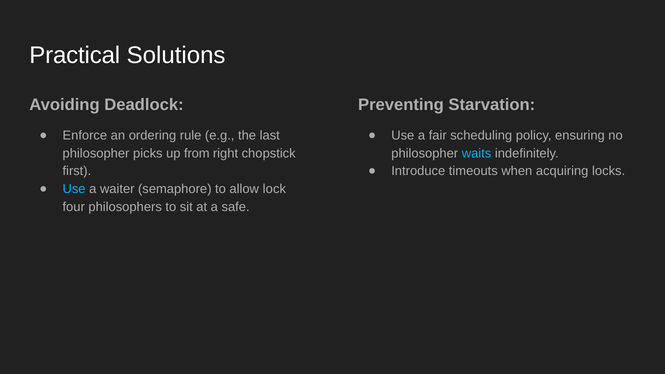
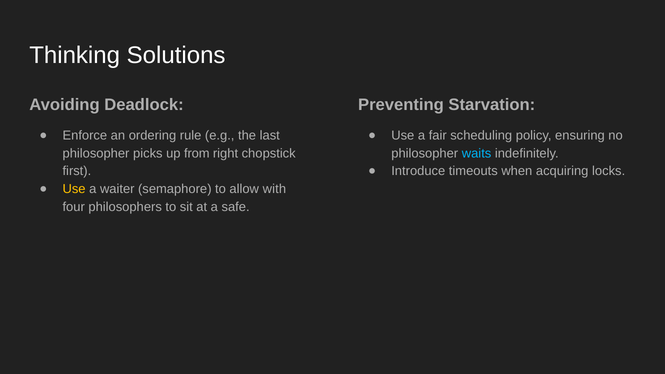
Practical: Practical -> Thinking
Use at (74, 189) colour: light blue -> yellow
lock: lock -> with
